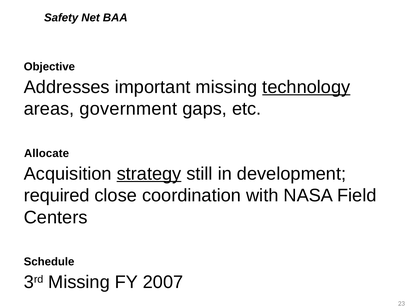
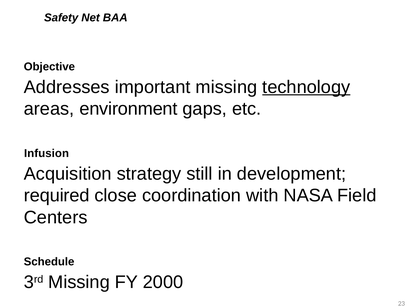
government: government -> environment
Allocate: Allocate -> Infusion
strategy underline: present -> none
2007: 2007 -> 2000
